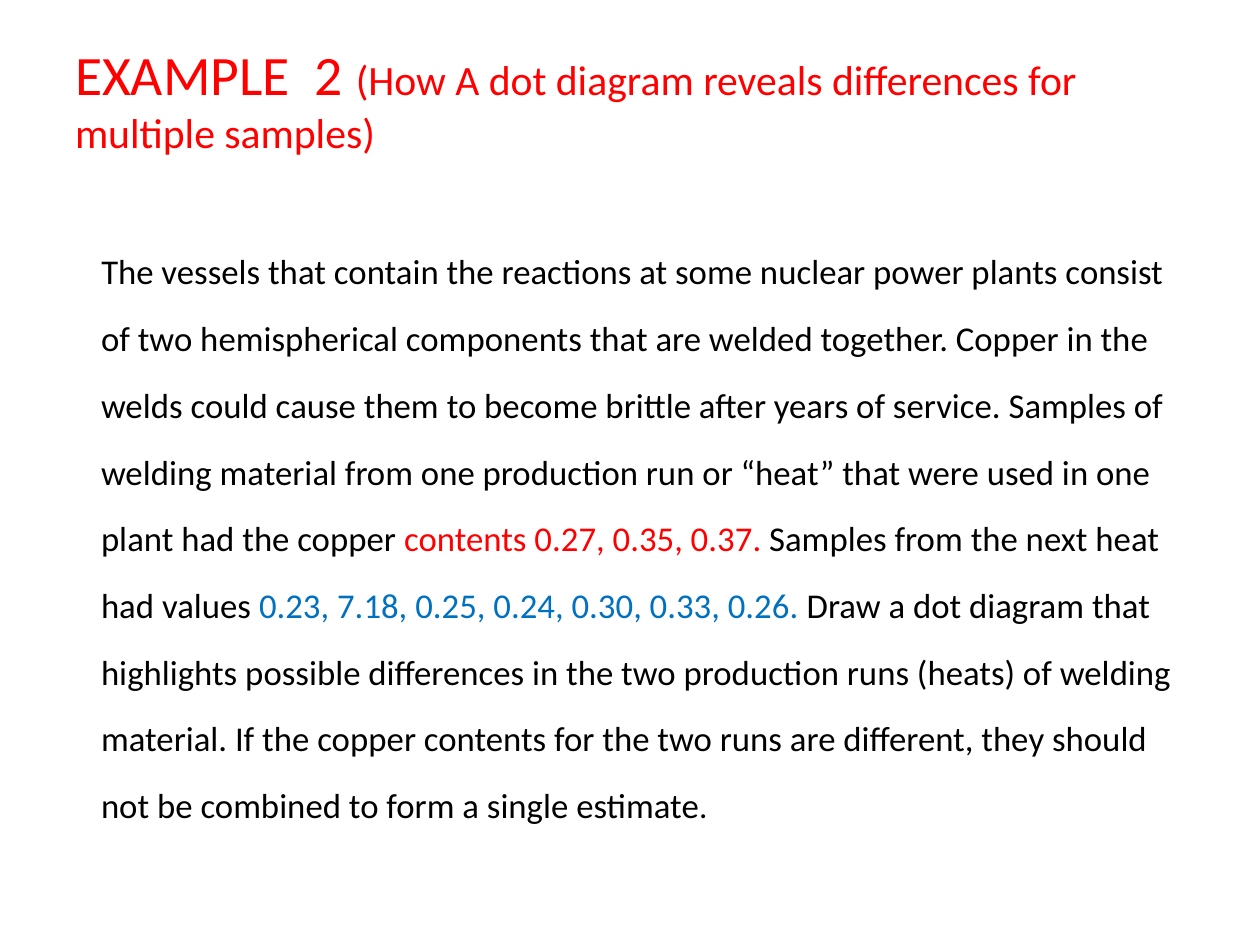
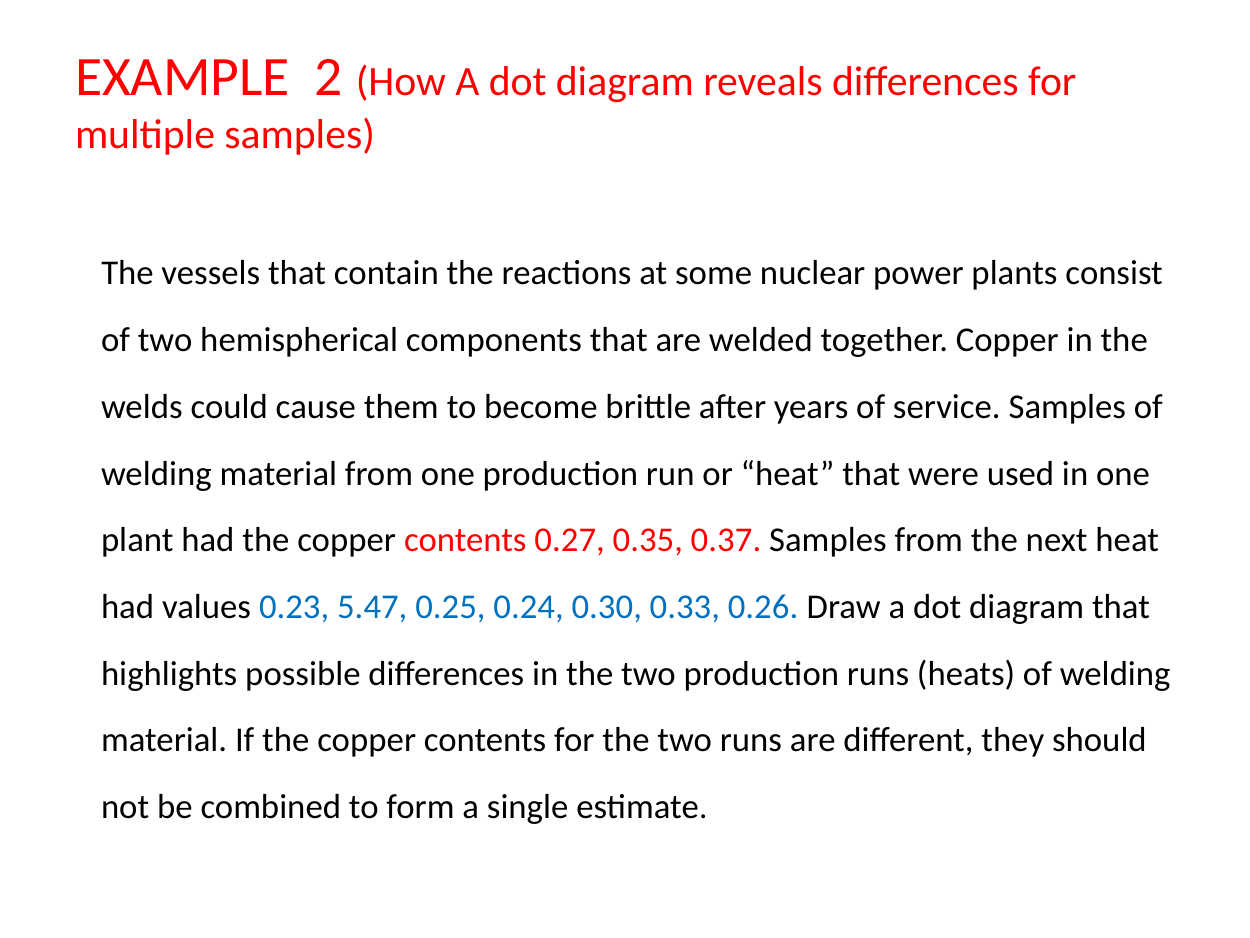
7.18: 7.18 -> 5.47
